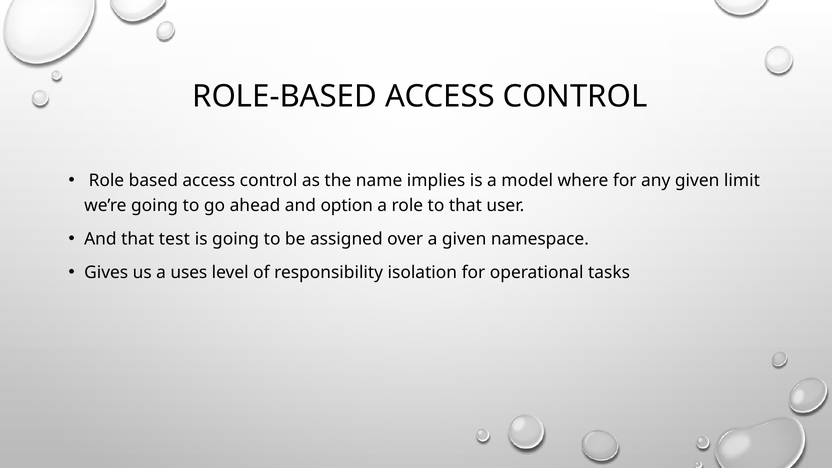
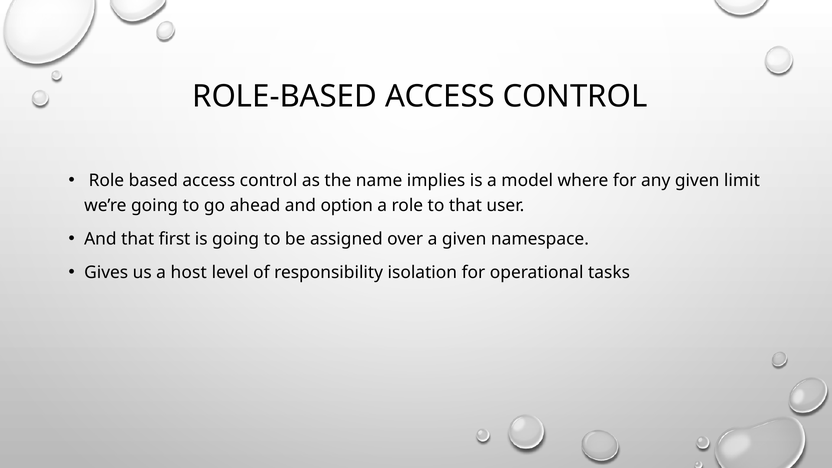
test: test -> first
uses: uses -> host
